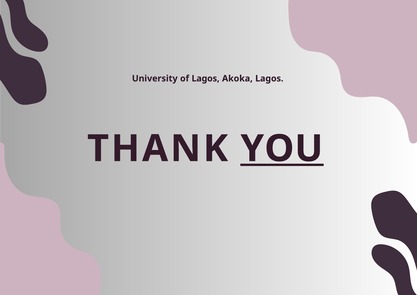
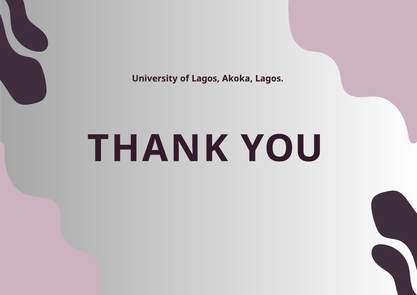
YOU underline: present -> none
